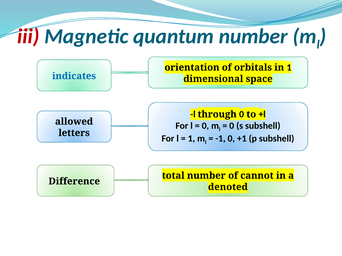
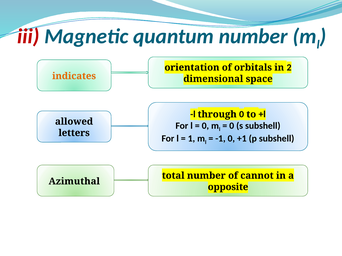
in 1: 1 -> 2
indicates colour: blue -> orange
Difference: Difference -> Azimuthal
denoted: denoted -> opposite
